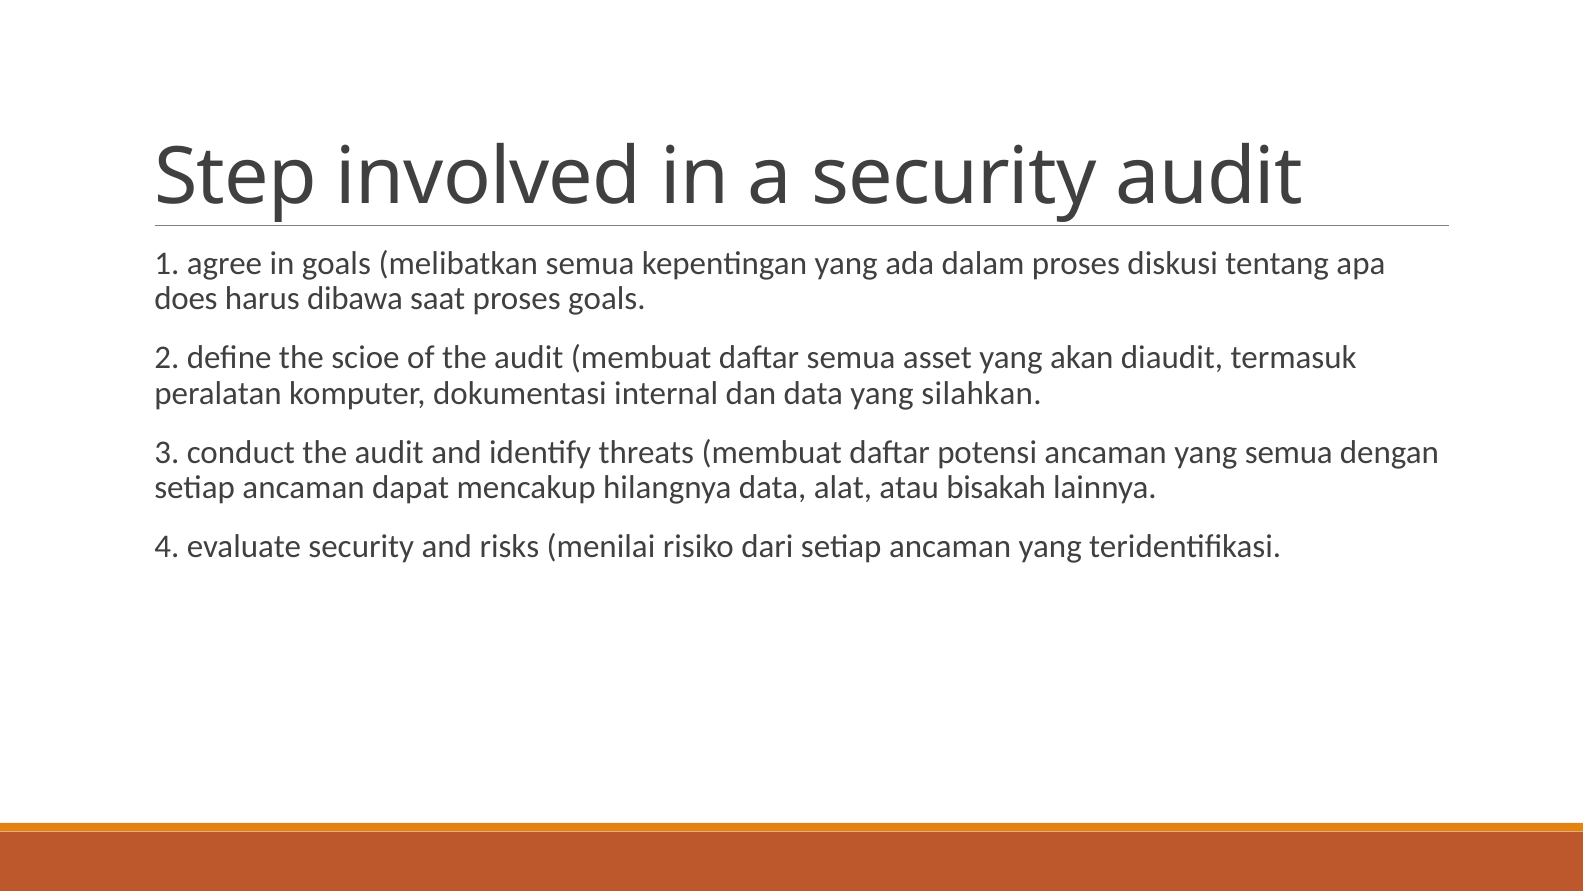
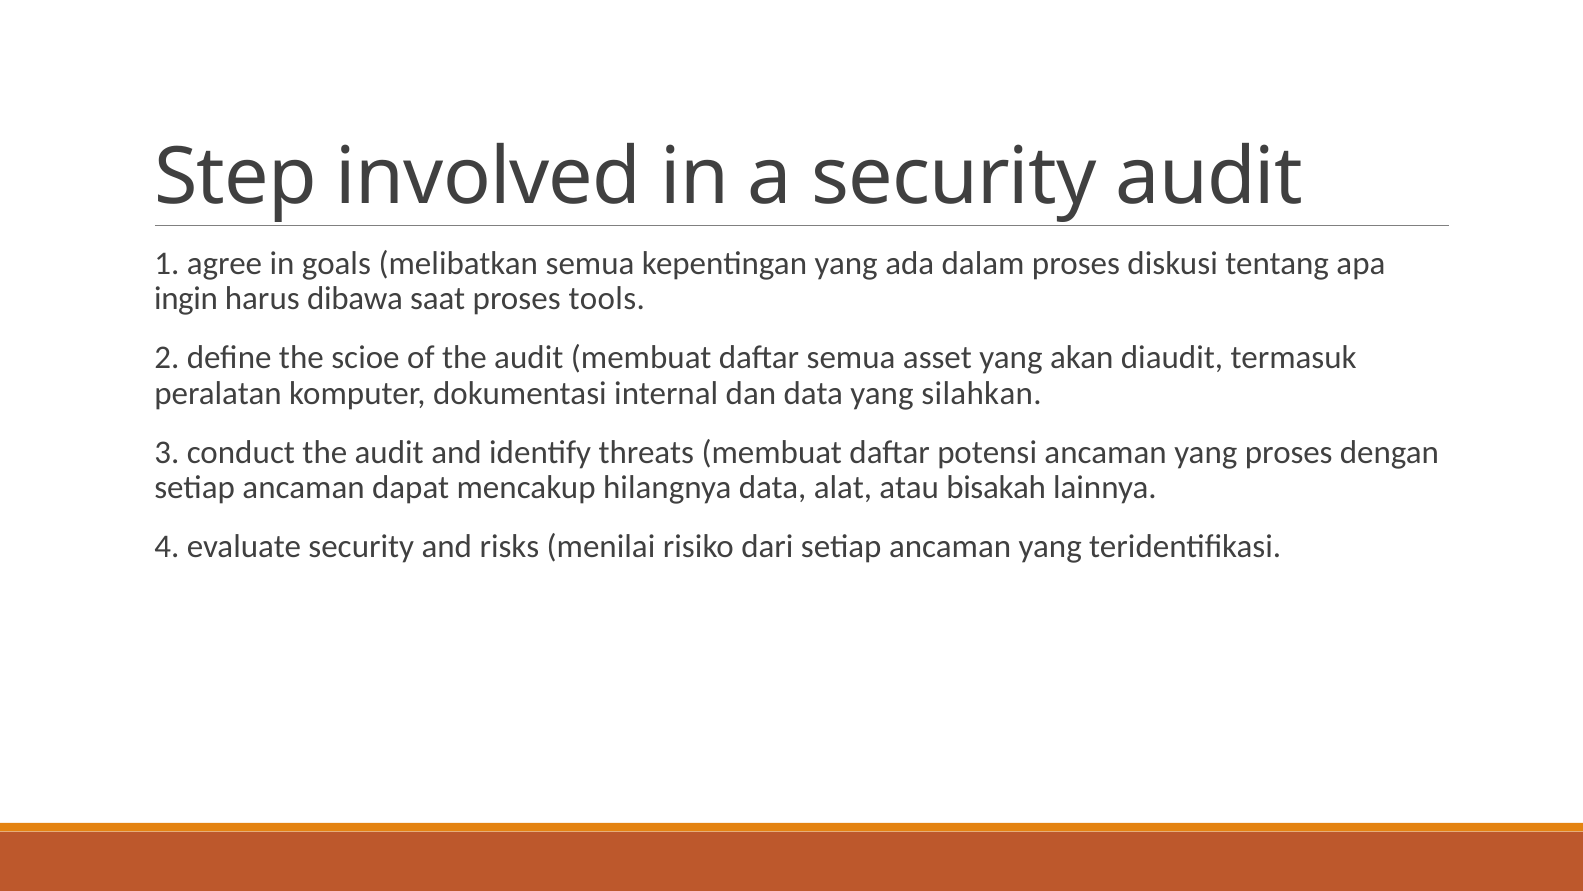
does: does -> ingin
proses goals: goals -> tools
yang semua: semua -> proses
